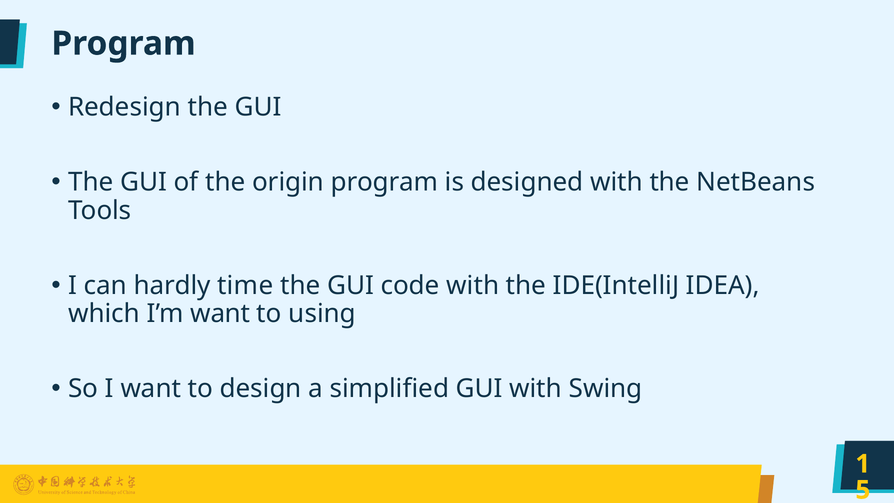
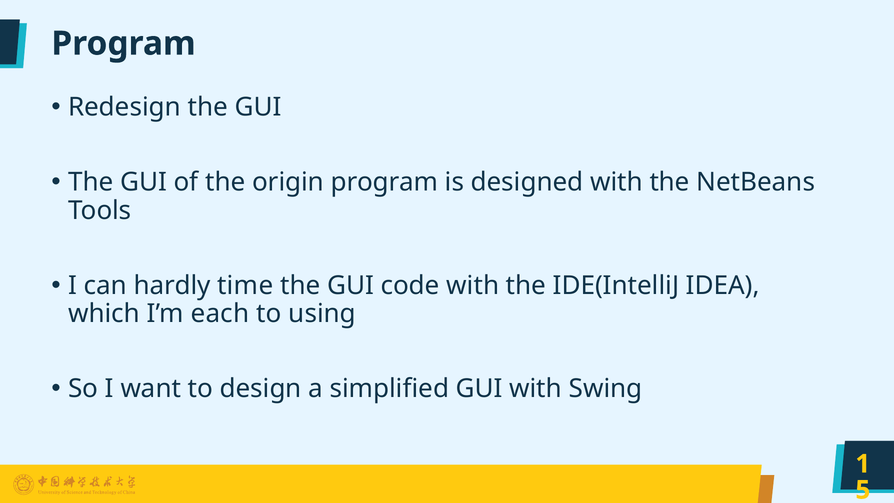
I’m want: want -> each
